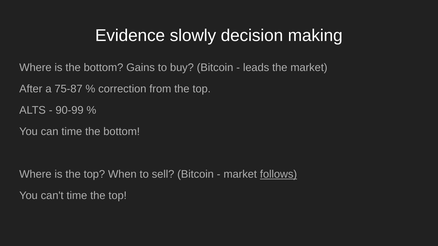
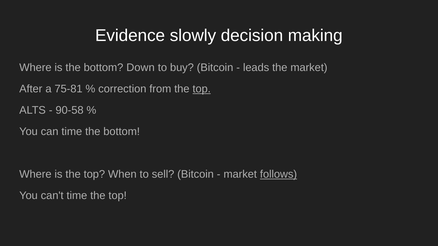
Gains: Gains -> Down
75-87: 75-87 -> 75-81
top at (202, 89) underline: none -> present
90-99: 90-99 -> 90-58
